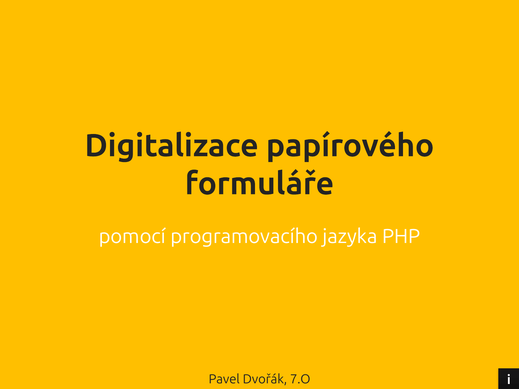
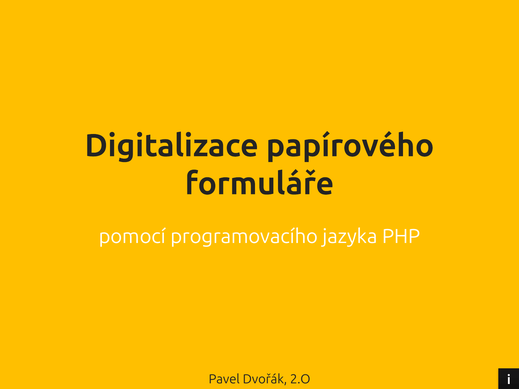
7.O: 7.O -> 2.O
